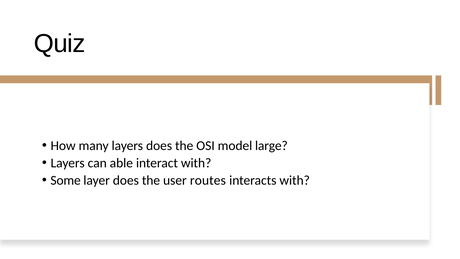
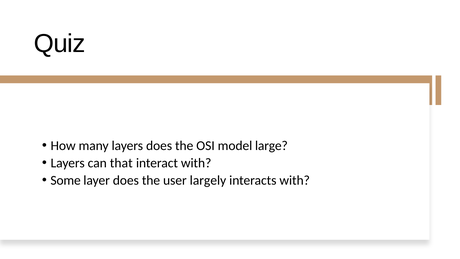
able: able -> that
routes: routes -> largely
